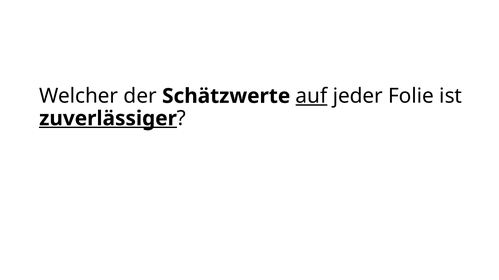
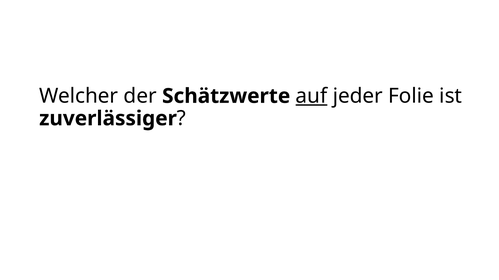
zuverlässiger underline: present -> none
